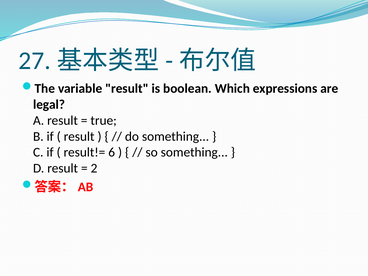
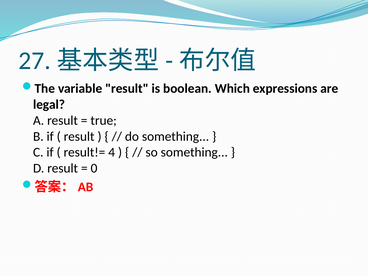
6: 6 -> 4
2: 2 -> 0
